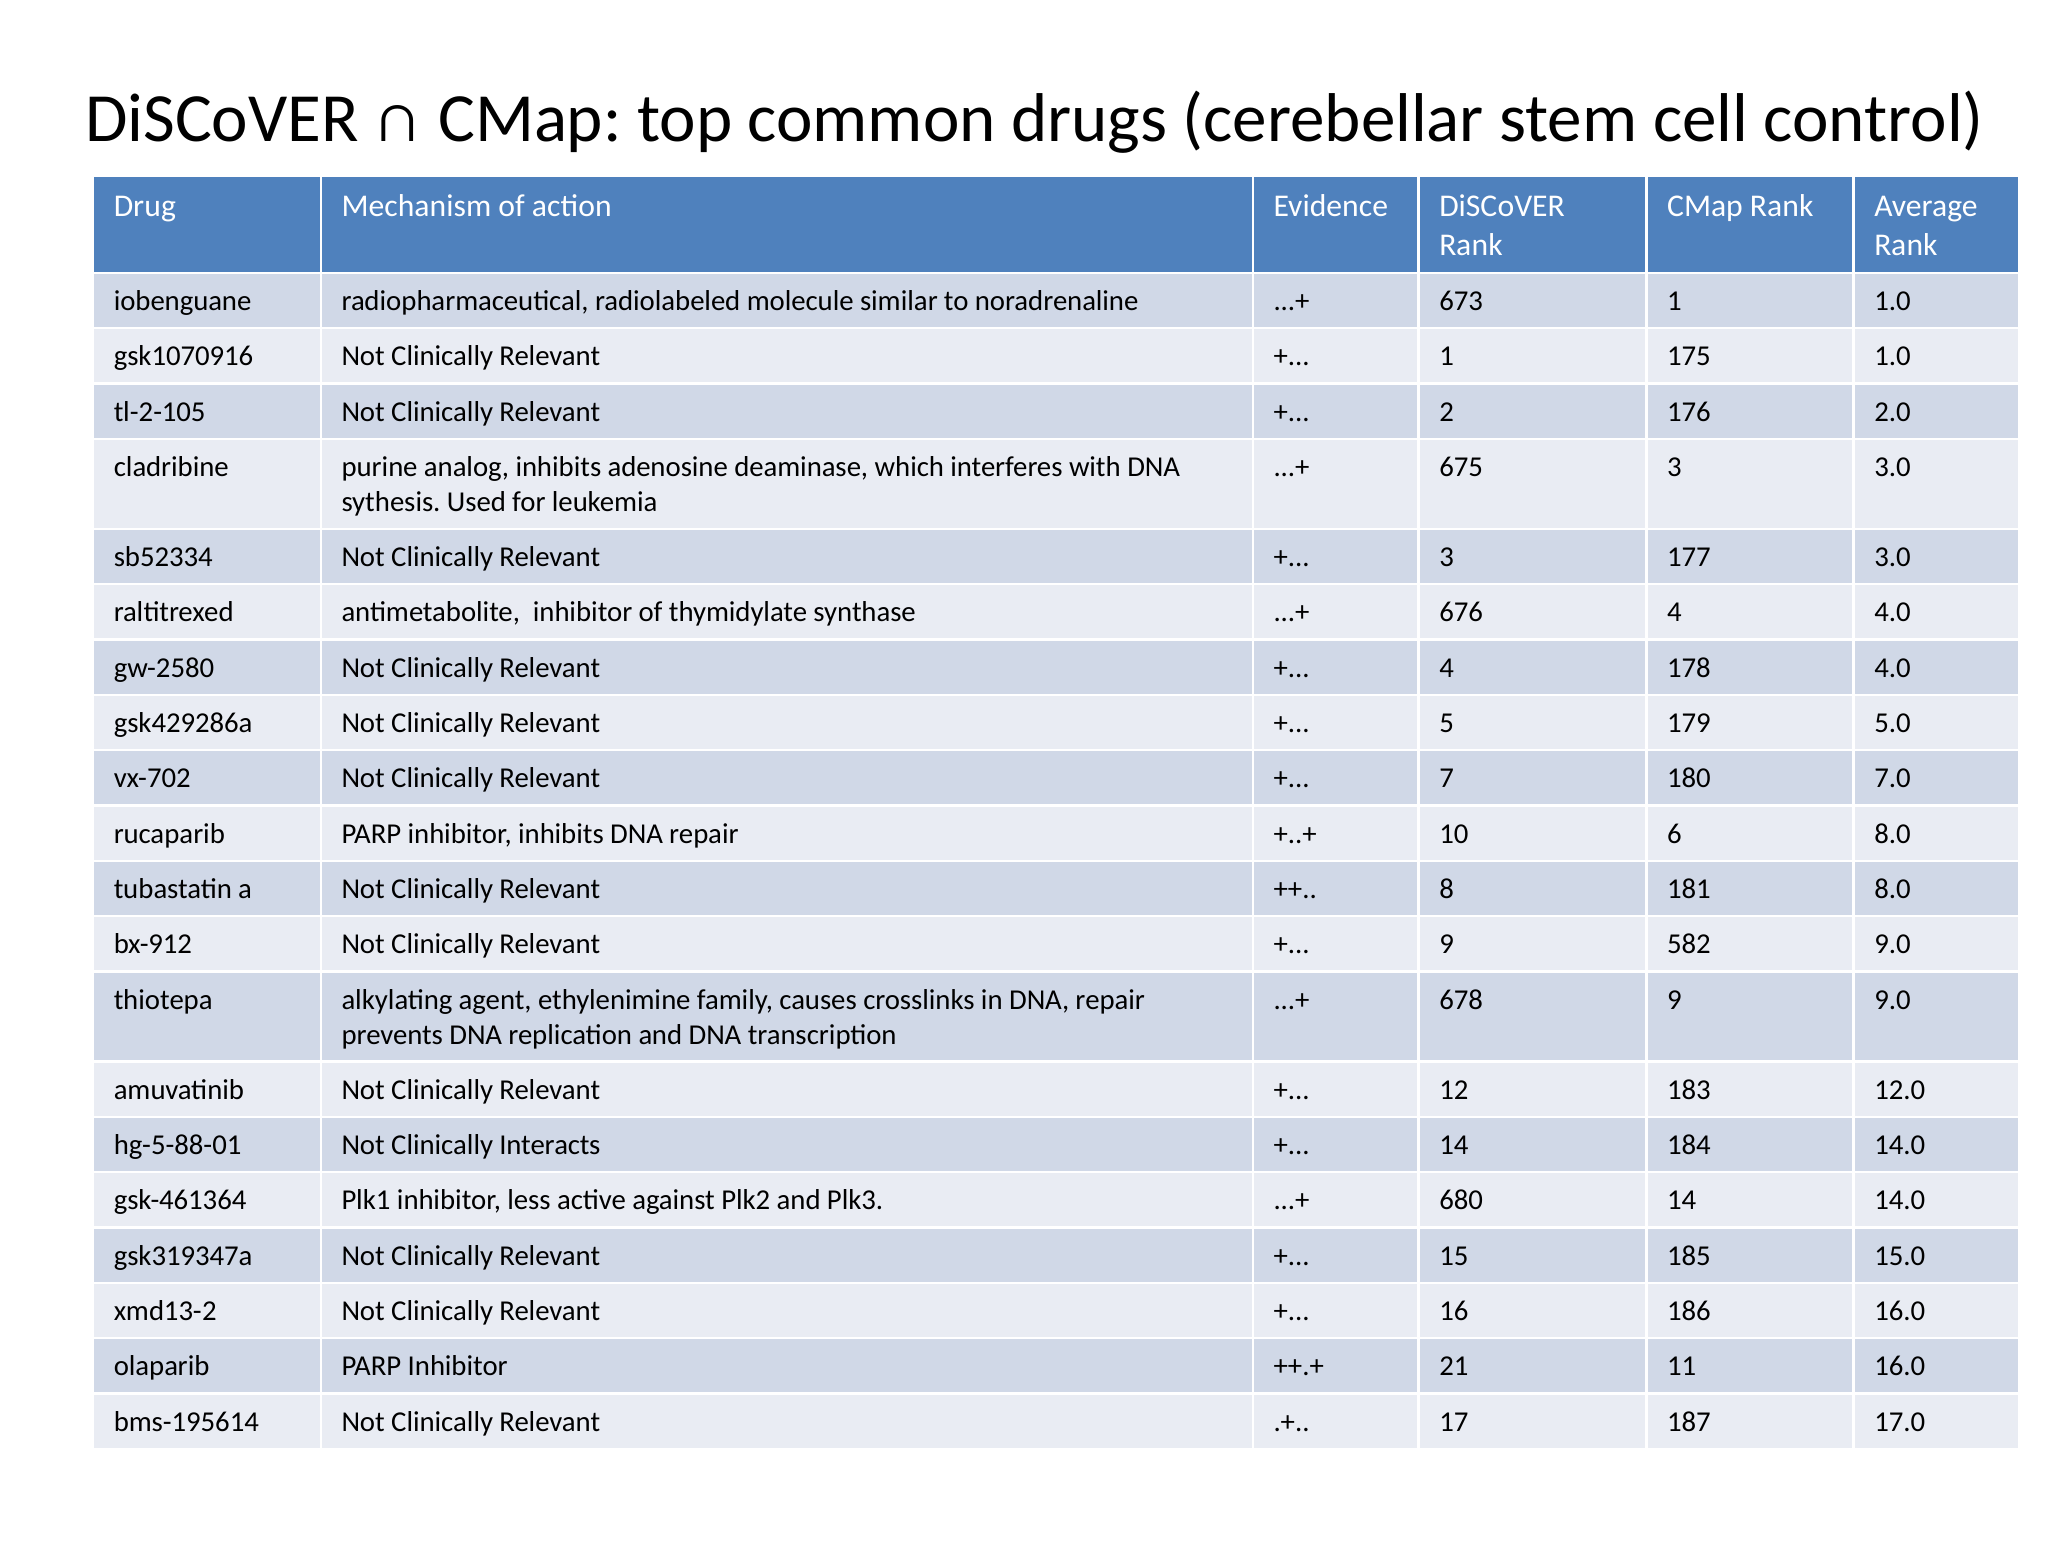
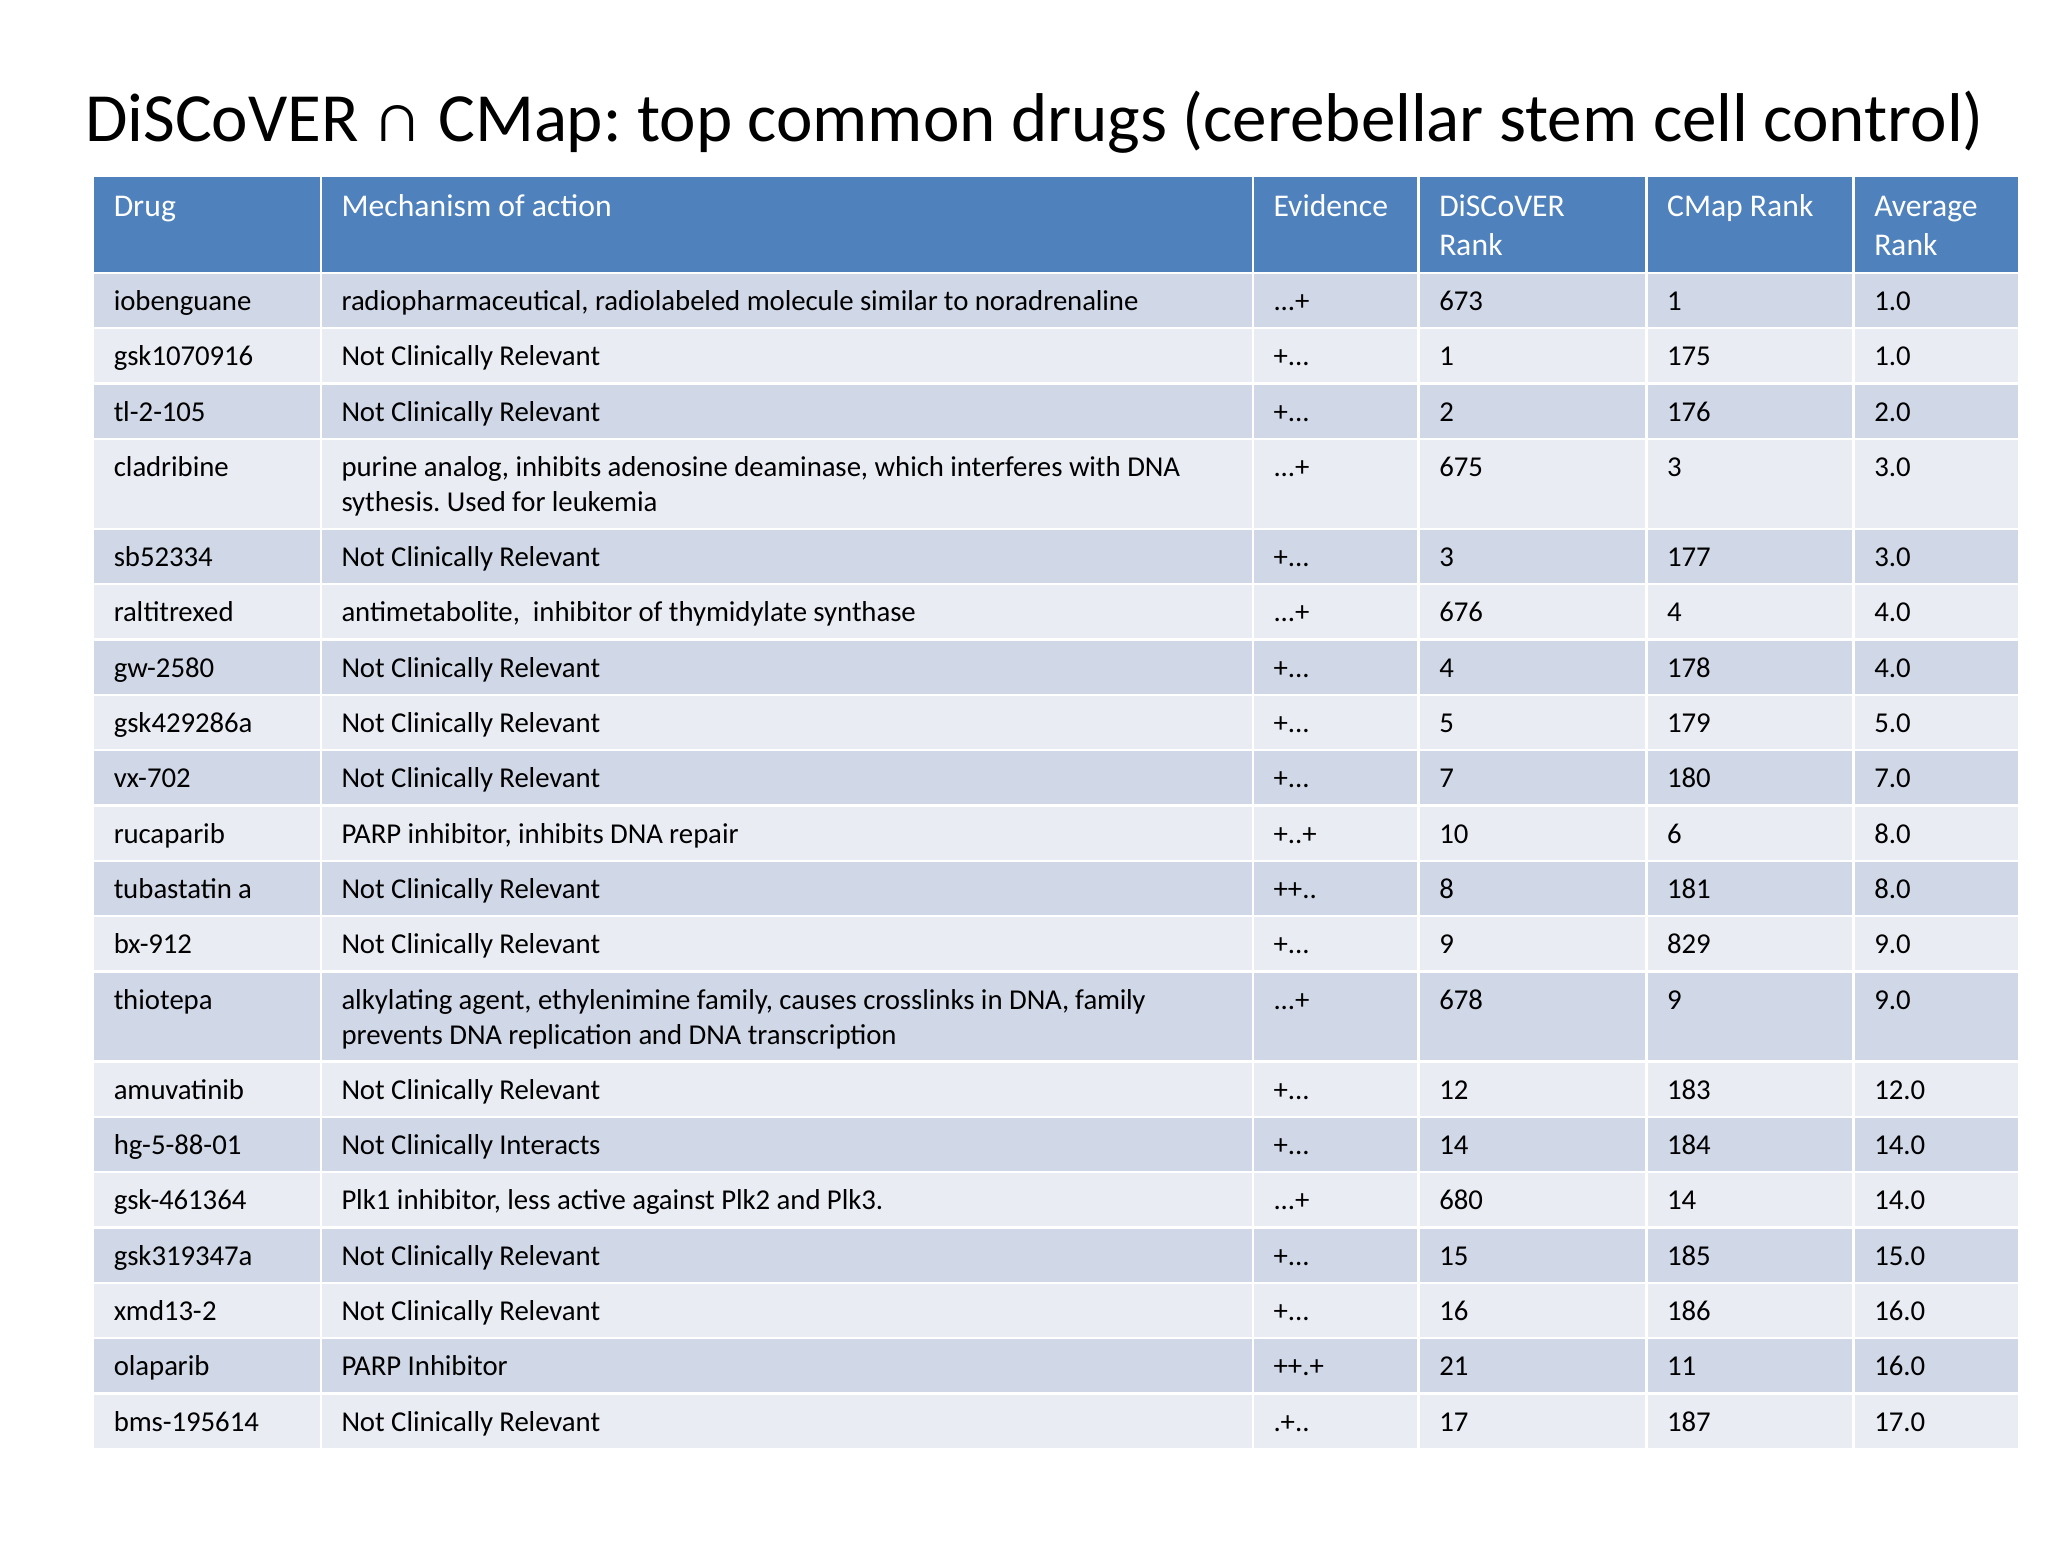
582: 582 -> 829
in DNA repair: repair -> family
